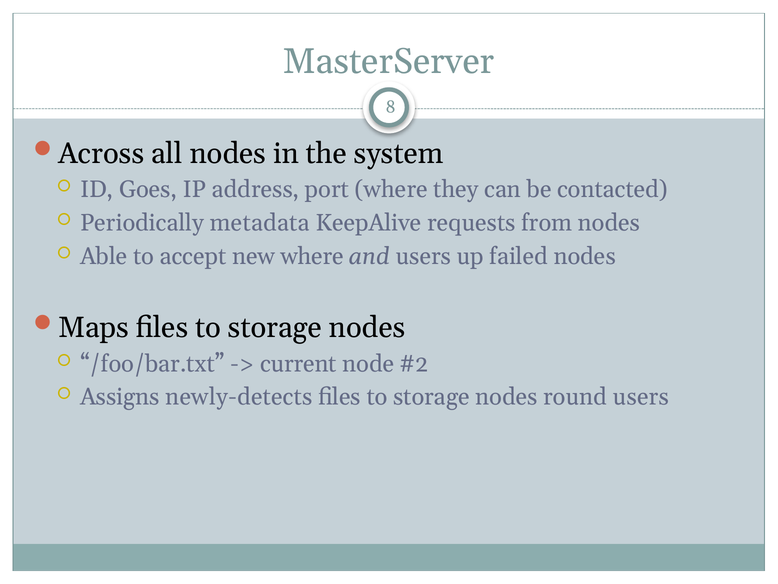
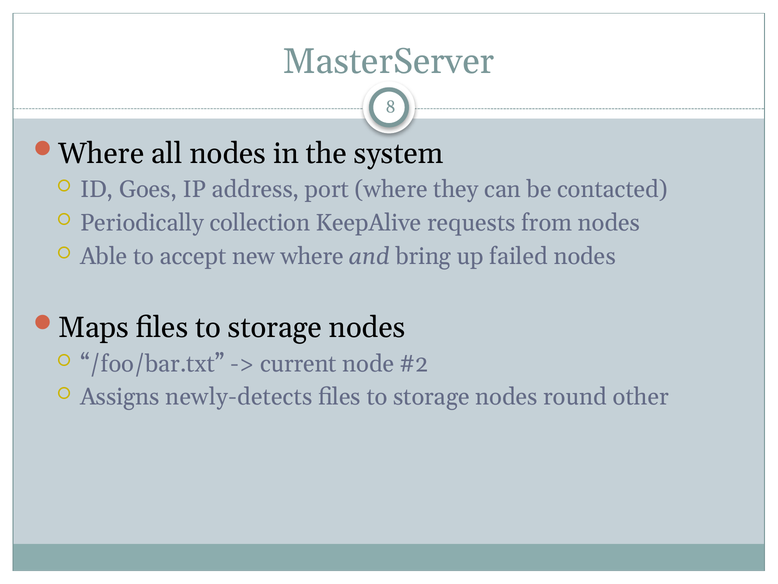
Across at (101, 153): Across -> Where
metadata: metadata -> collection
and users: users -> bring
round users: users -> other
